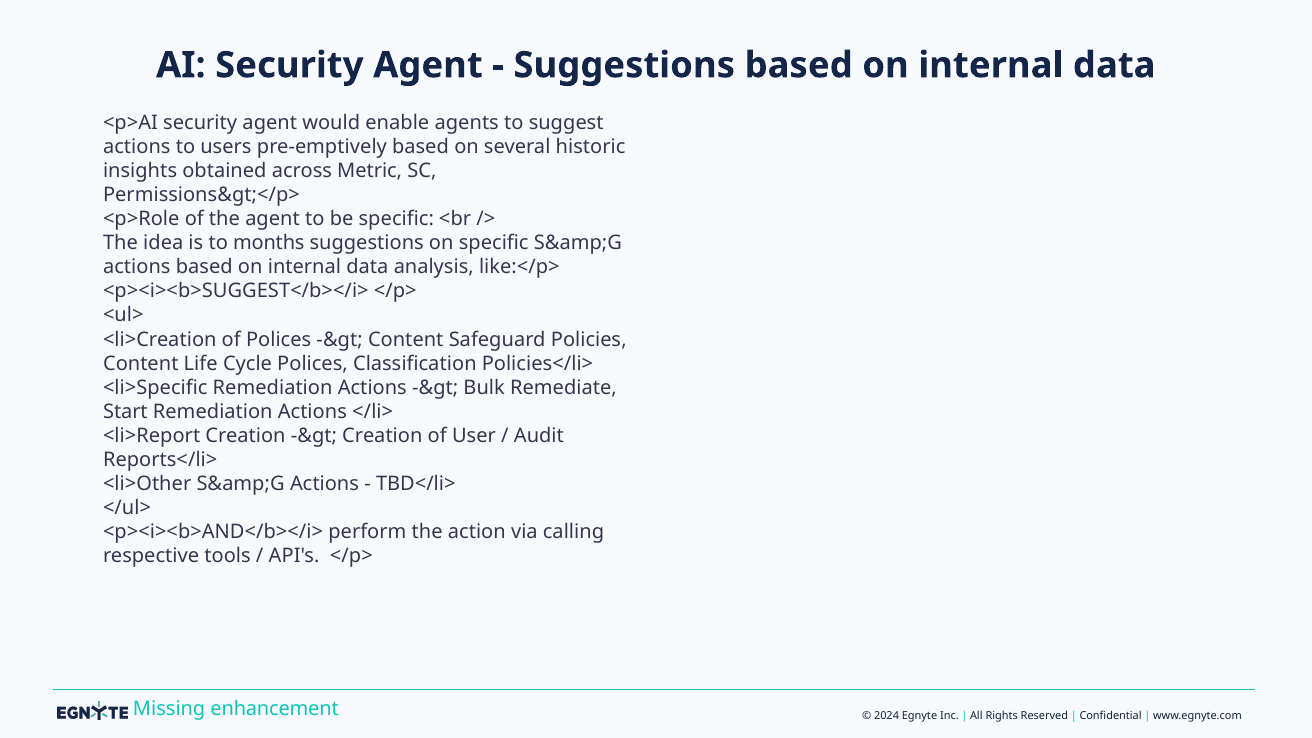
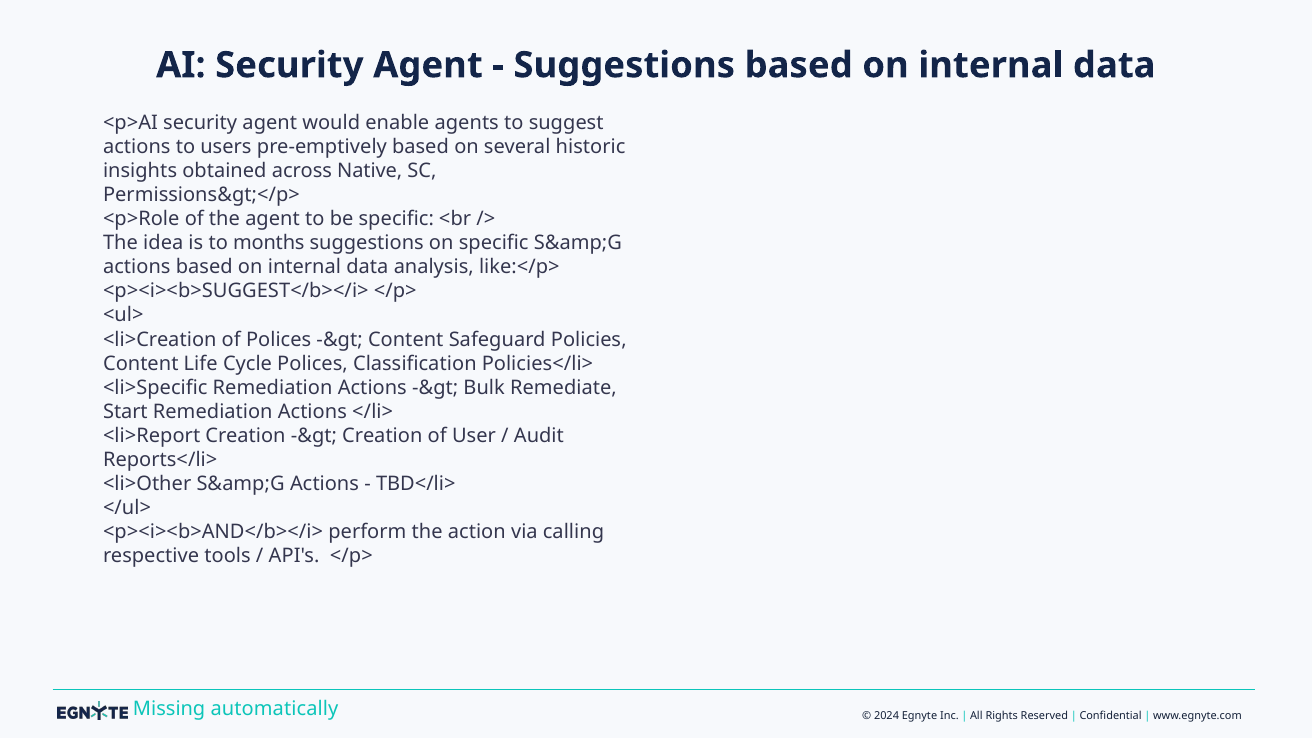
Metric: Metric -> Native
enhancement: enhancement -> automatically
